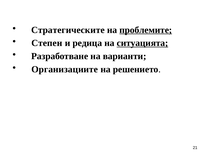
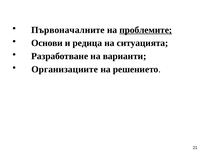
Стратегическите: Стратегическите -> Първоначалните
Степен: Степен -> Основи
ситуацията underline: present -> none
